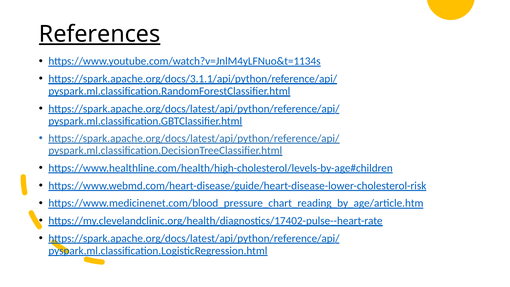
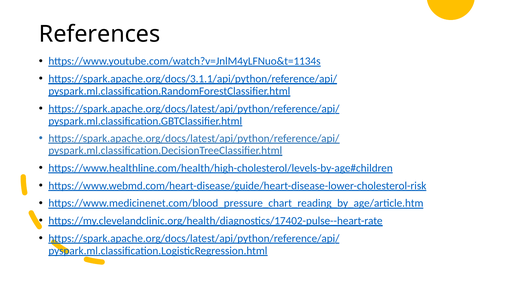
References underline: present -> none
